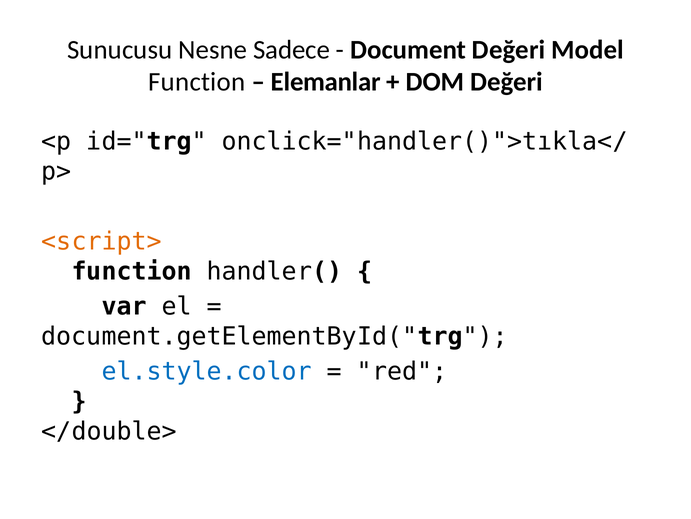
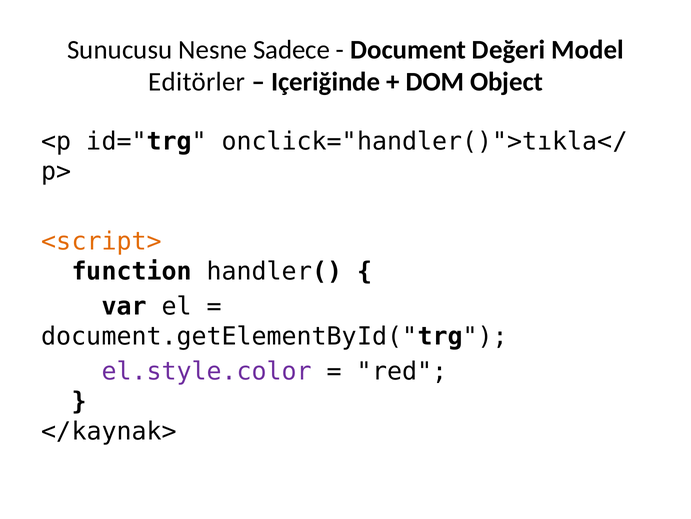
Function at (197, 82): Function -> Editörler
Elemanlar: Elemanlar -> Içeriğinde
DOM Değeri: Değeri -> Object
el.style.color colour: blue -> purple
</double>: </double> -> </kaynak>
